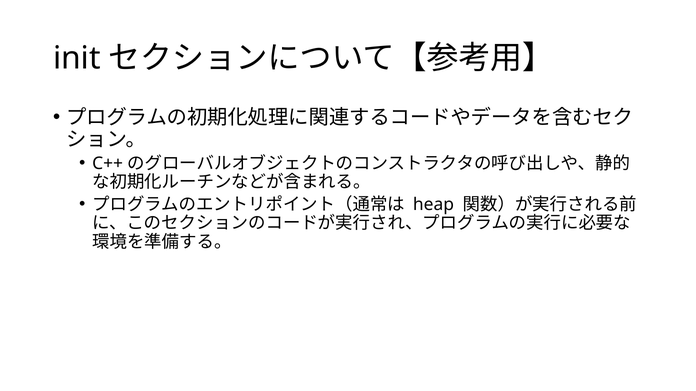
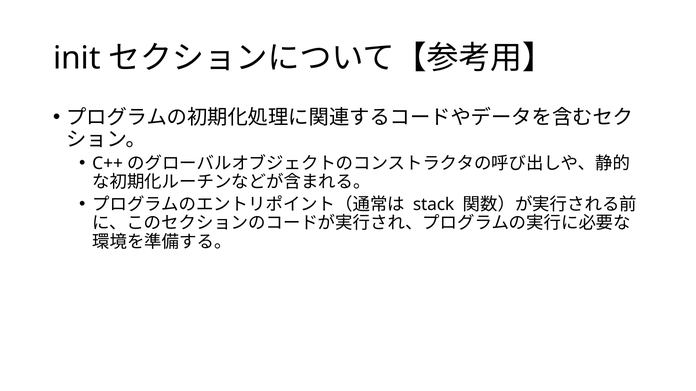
heap: heap -> stack
